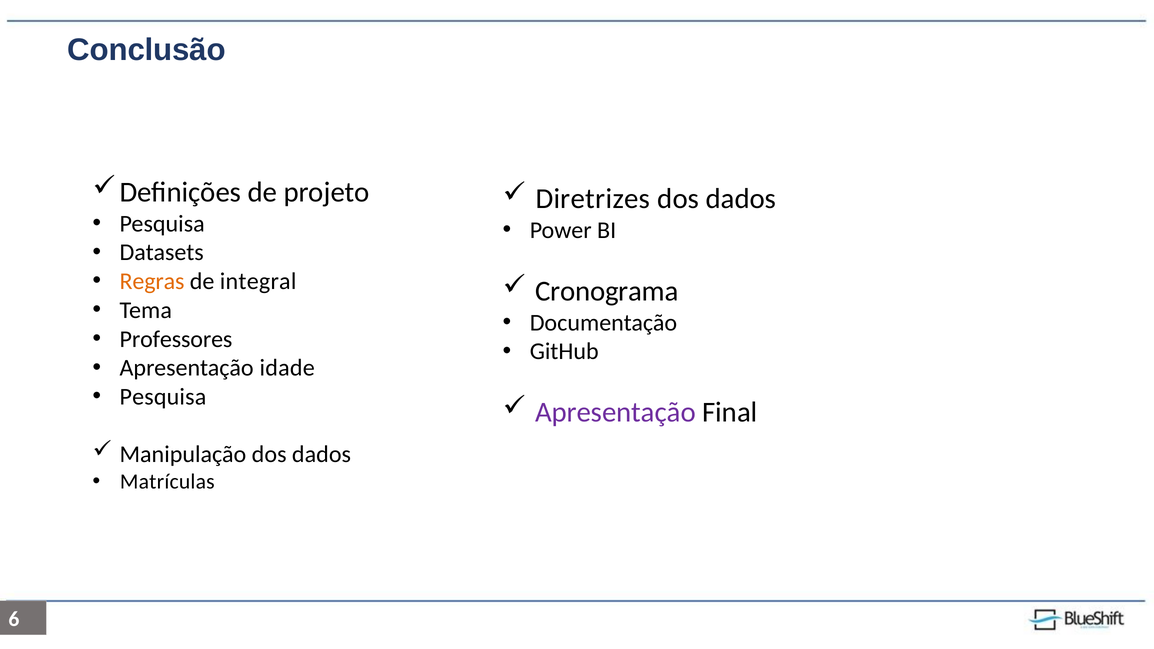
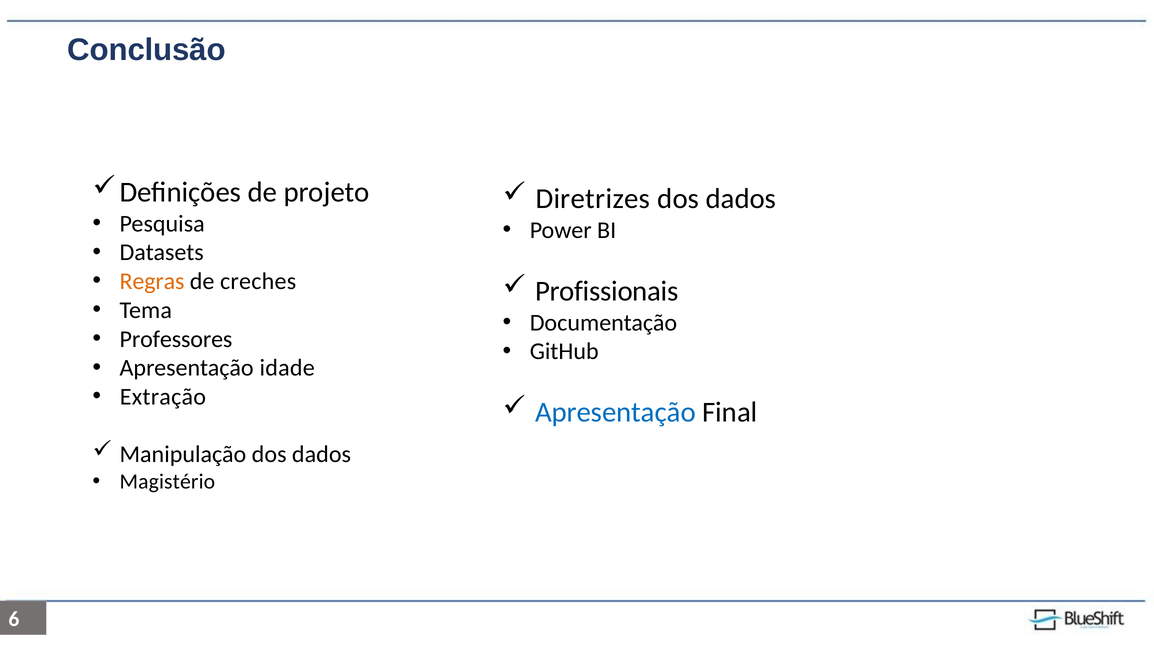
integral: integral -> creches
Cronograma: Cronograma -> Profissionais
Pesquisa at (163, 397): Pesquisa -> Extração
Apresentação at (615, 412) colour: purple -> blue
Matrículas: Matrículas -> Magistério
